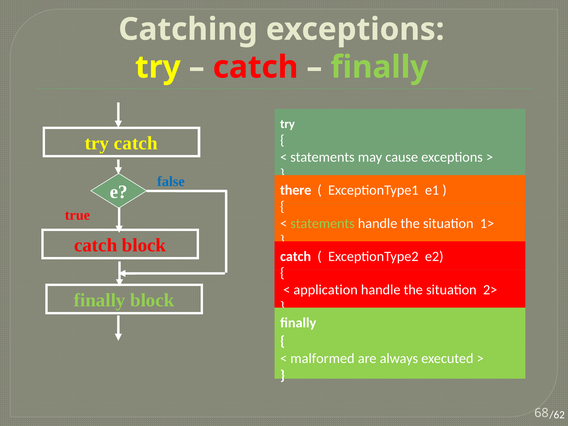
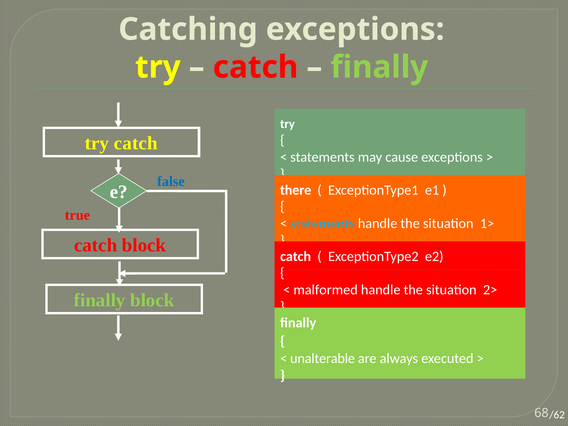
statements at (323, 223) colour: light green -> light blue
application: application -> malformed
malformed: malformed -> unalterable
